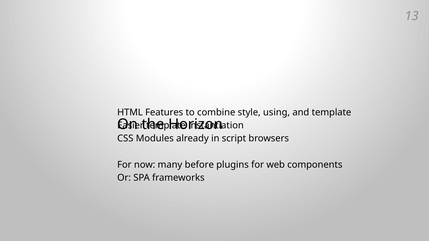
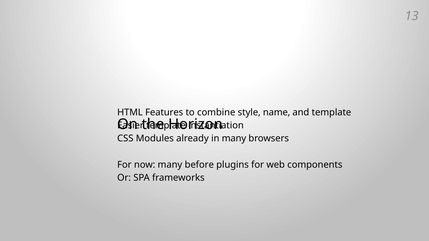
using: using -> name
in script: script -> many
